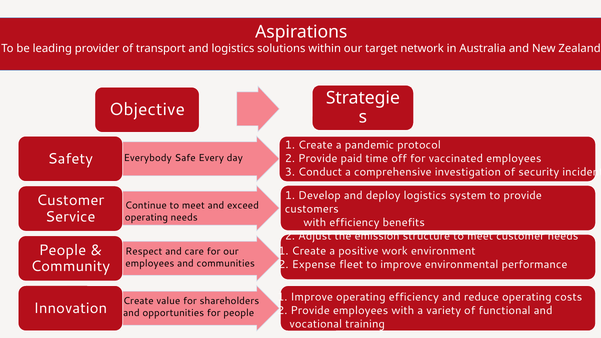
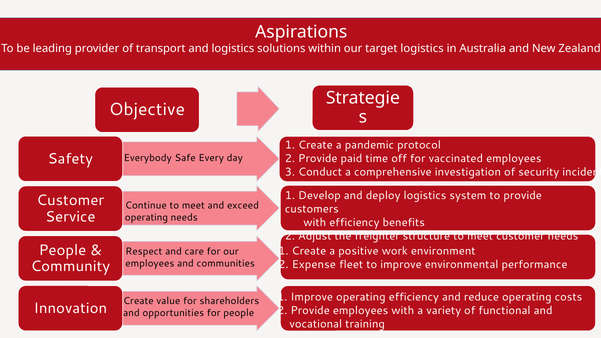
target network: network -> logistics
emission: emission -> freighter
